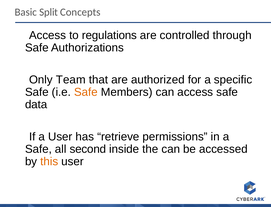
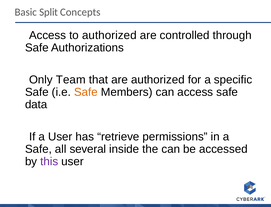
to regulations: regulations -> authorized
second: second -> several
this colour: orange -> purple
